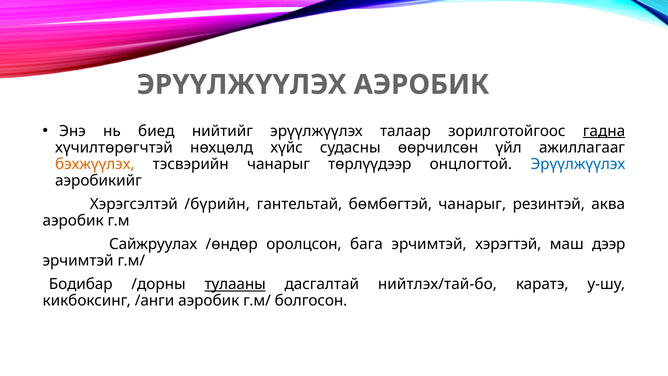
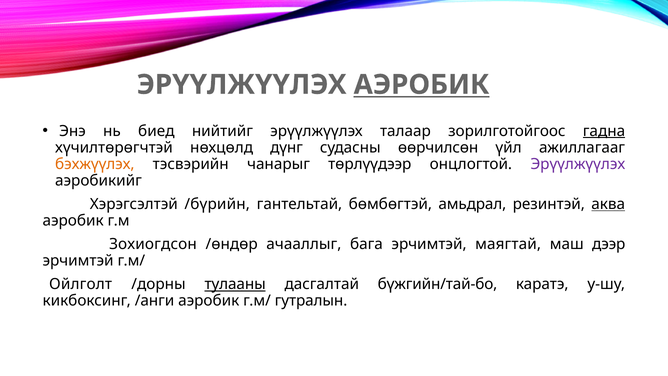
АЭРОБИК at (422, 85) underline: none -> present
хүйс: хүйс -> дүнг
Эрүүлжүүлэх at (578, 164) colour: blue -> purple
бөмбөгтэй чанарыг: чанарыг -> амьдрал
аква underline: none -> present
Сайжруулах: Сайжруулах -> Зохиогдсон
оролцсон: оролцсон -> ачааллыг
хэрэгтэй: хэрэгтэй -> маягтай
Бодибар: Бодибар -> Ойлголт
нийтлэх/тай-бо: нийтлэх/тай-бо -> бүжгийн/тай-бо
болгосон: болгосон -> гутралын
